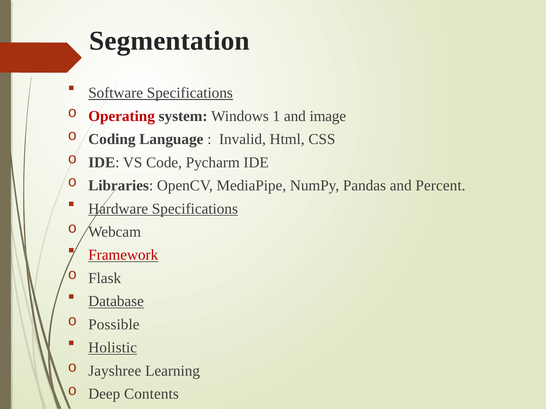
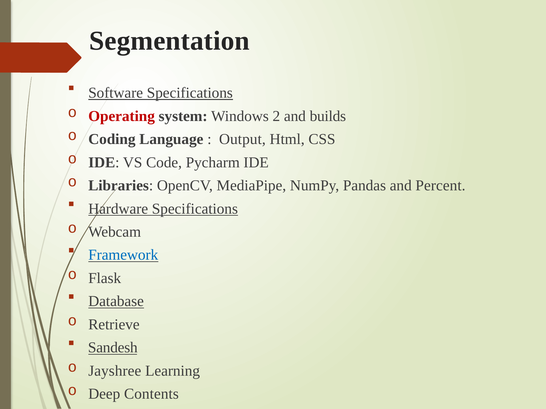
1: 1 -> 2
image: image -> builds
Invalid: Invalid -> Output
Framework colour: red -> blue
Possible: Possible -> Retrieve
Holistic: Holistic -> Sandesh
